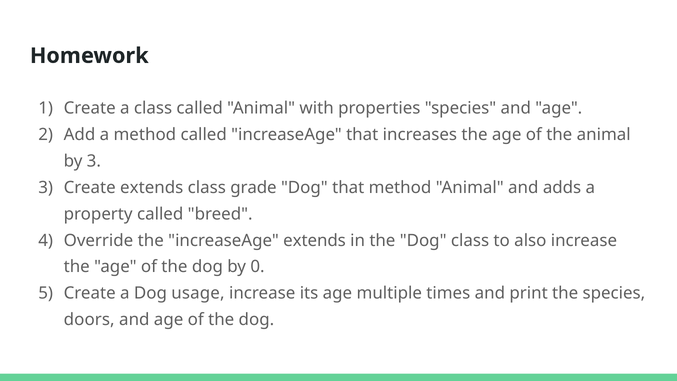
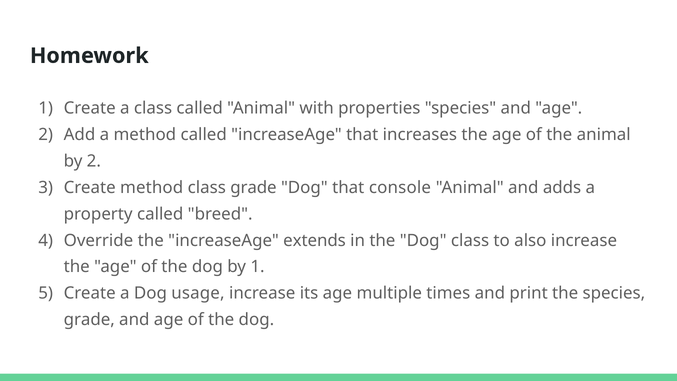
by 3: 3 -> 2
Create extends: extends -> method
that method: method -> console
by 0: 0 -> 1
doors at (89, 320): doors -> grade
